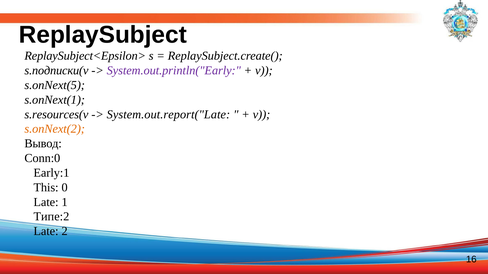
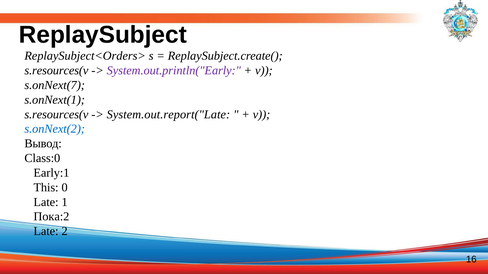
ReplaySubject<Epsilon>: ReplaySubject<Epsilon> -> ReplaySubject<Orders>
s.подписки(v at (56, 71): s.подписки(v -> s.resources(v
s.onNext(5: s.onNext(5 -> s.onNext(7
s.onNext(2 colour: orange -> blue
Conn:0: Conn:0 -> Class:0
Типе:2: Типе:2 -> Пока:2
